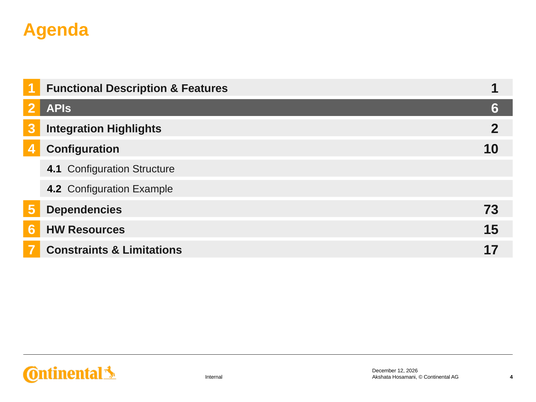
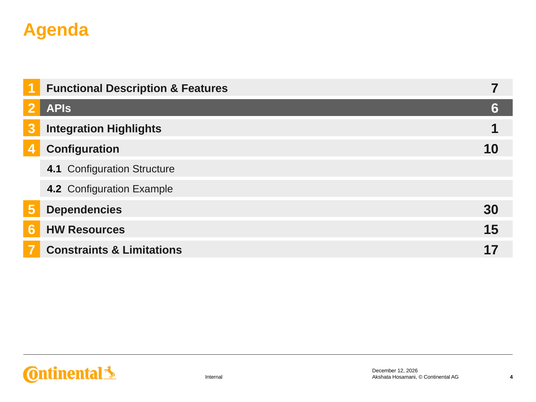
1 1: 1 -> 7
3 2: 2 -> 1
73: 73 -> 30
